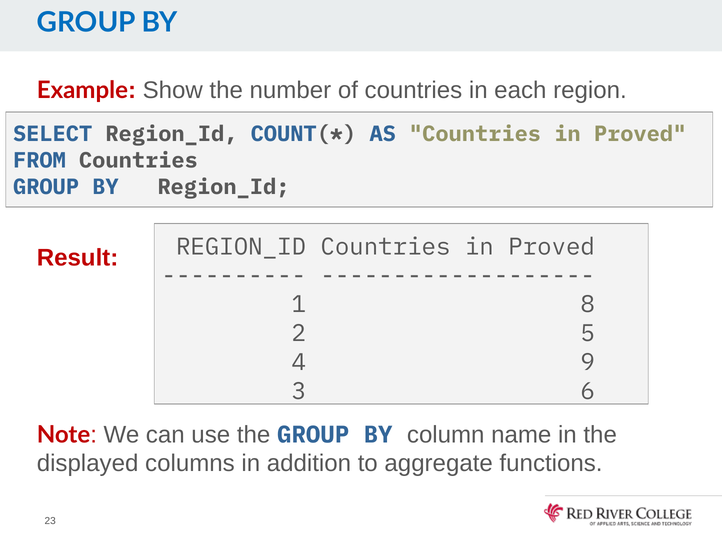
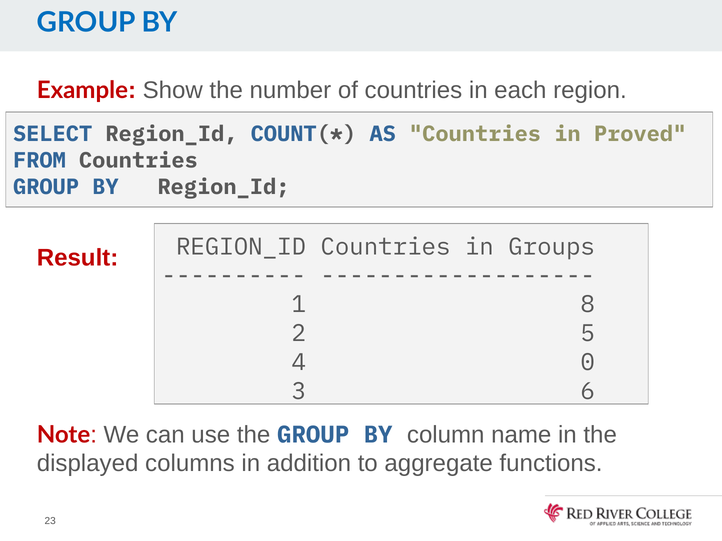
REGION_ID Countries in Proved: Proved -> Groups
9: 9 -> 0
